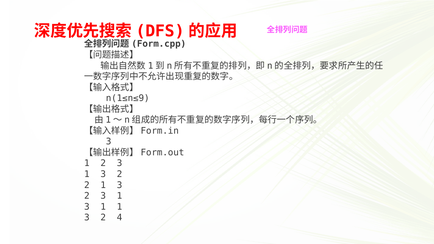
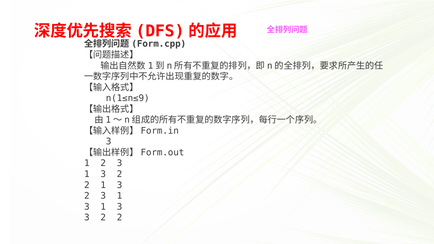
1 at (120, 207): 1 -> 3
4 at (120, 218): 4 -> 2
